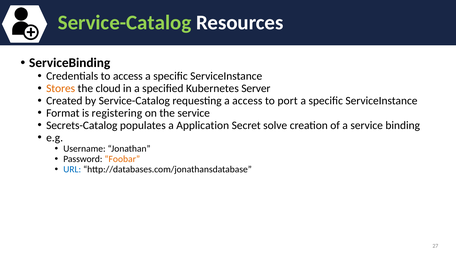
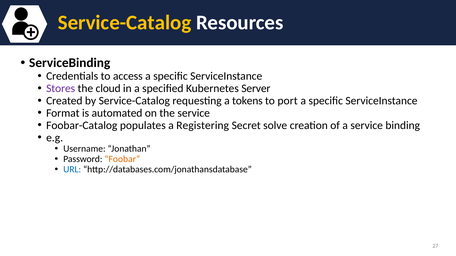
Service-Catalog at (125, 23) colour: light green -> yellow
Stores colour: orange -> purple
a access: access -> tokens
registering: registering -> automated
Secrets-Catalog: Secrets-Catalog -> Foobar-Catalog
Application: Application -> Registering
